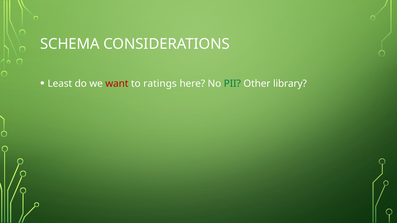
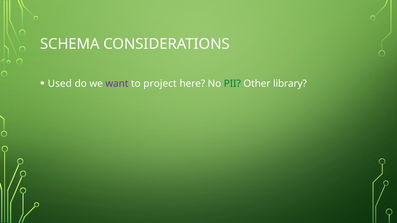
Least: Least -> Used
want colour: red -> purple
ratings: ratings -> project
